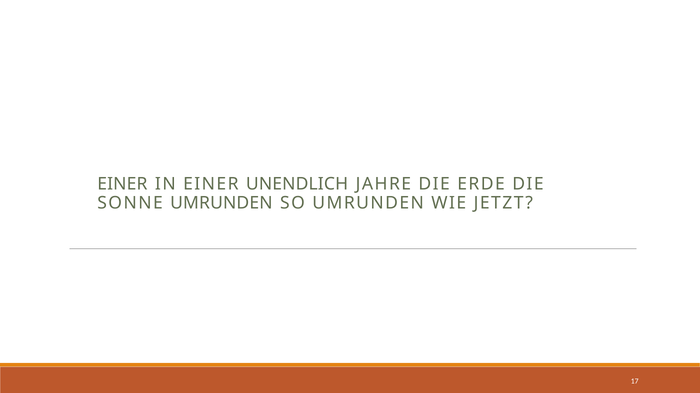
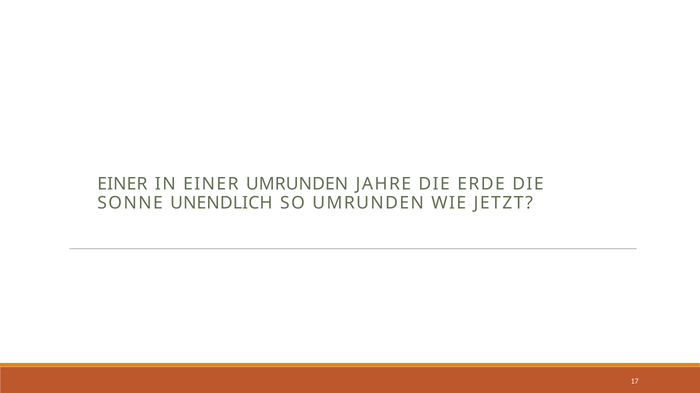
EINER UNENDLICH: UNENDLICH -> UMRUNDEN
SONNE UMRUNDEN: UMRUNDEN -> UNENDLICH
